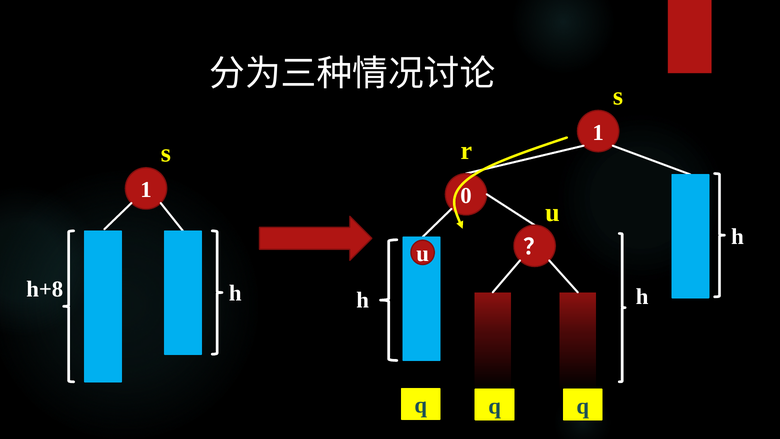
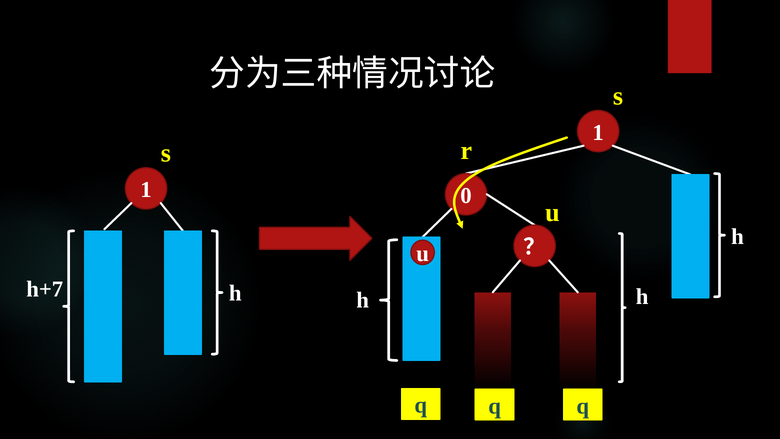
h+8: h+8 -> h+7
